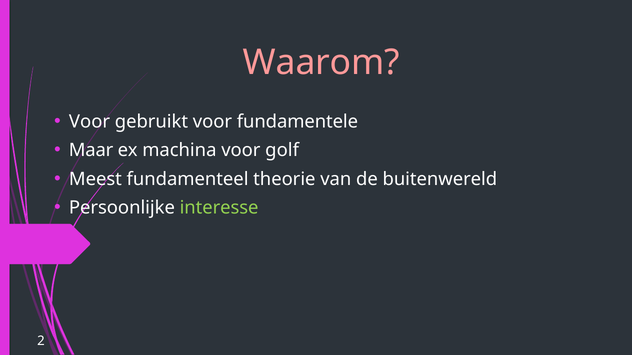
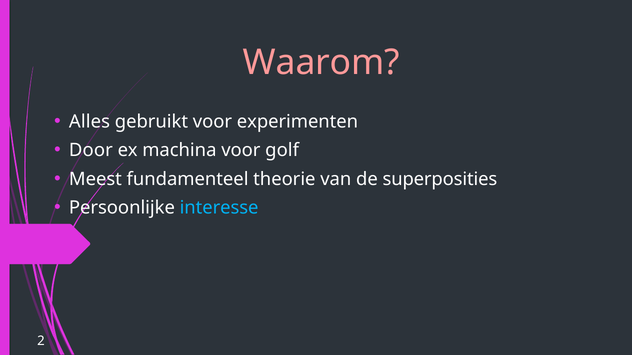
Voor at (90, 122): Voor -> Alles
fundamentele: fundamentele -> experimenten
Maar: Maar -> Door
buitenwereld: buitenwereld -> superposities
interesse colour: light green -> light blue
